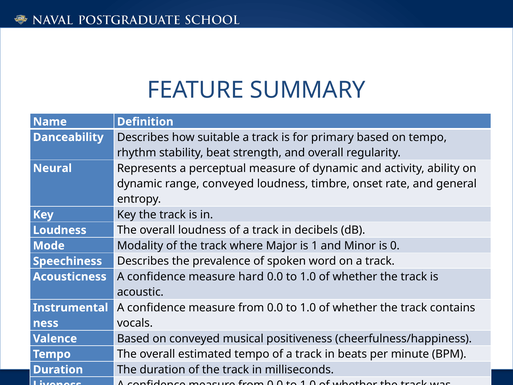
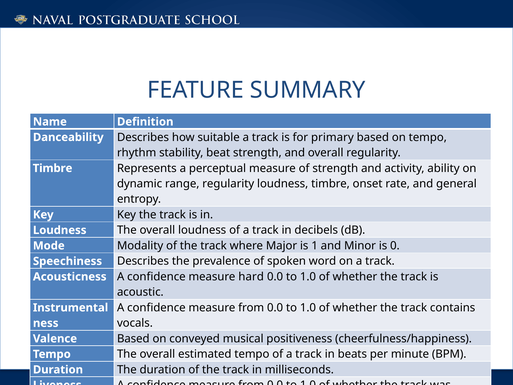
Neural at (52, 168): Neural -> Timbre
of dynamic: dynamic -> strength
range conveyed: conveyed -> regularity
